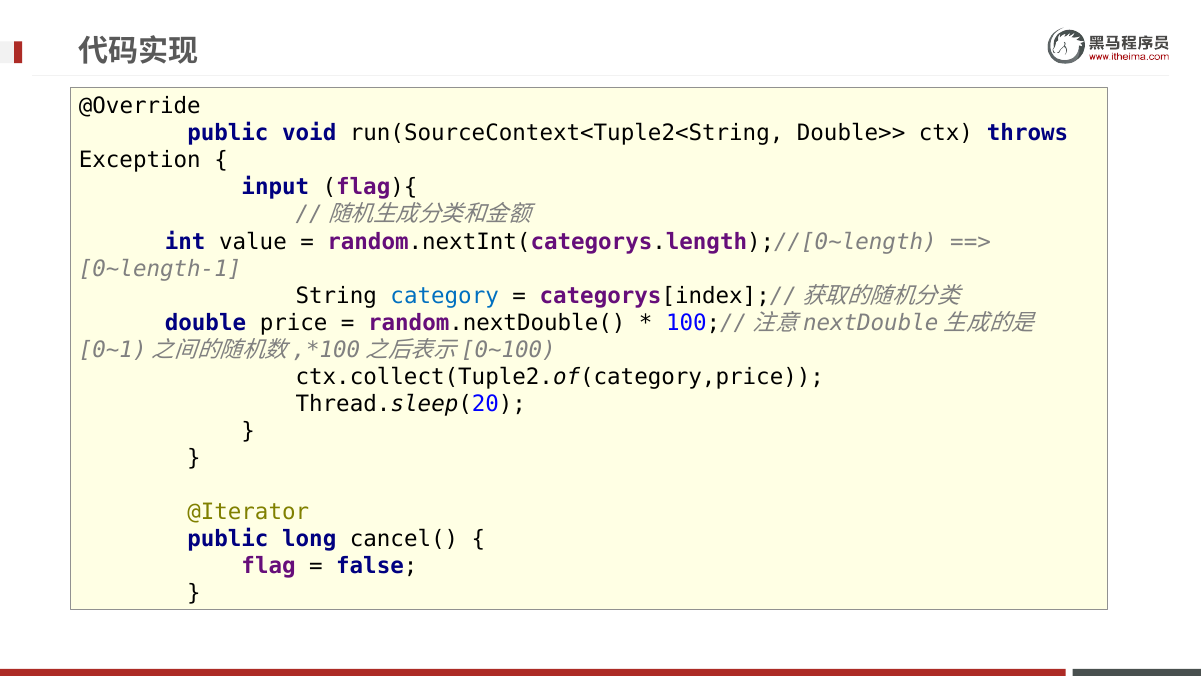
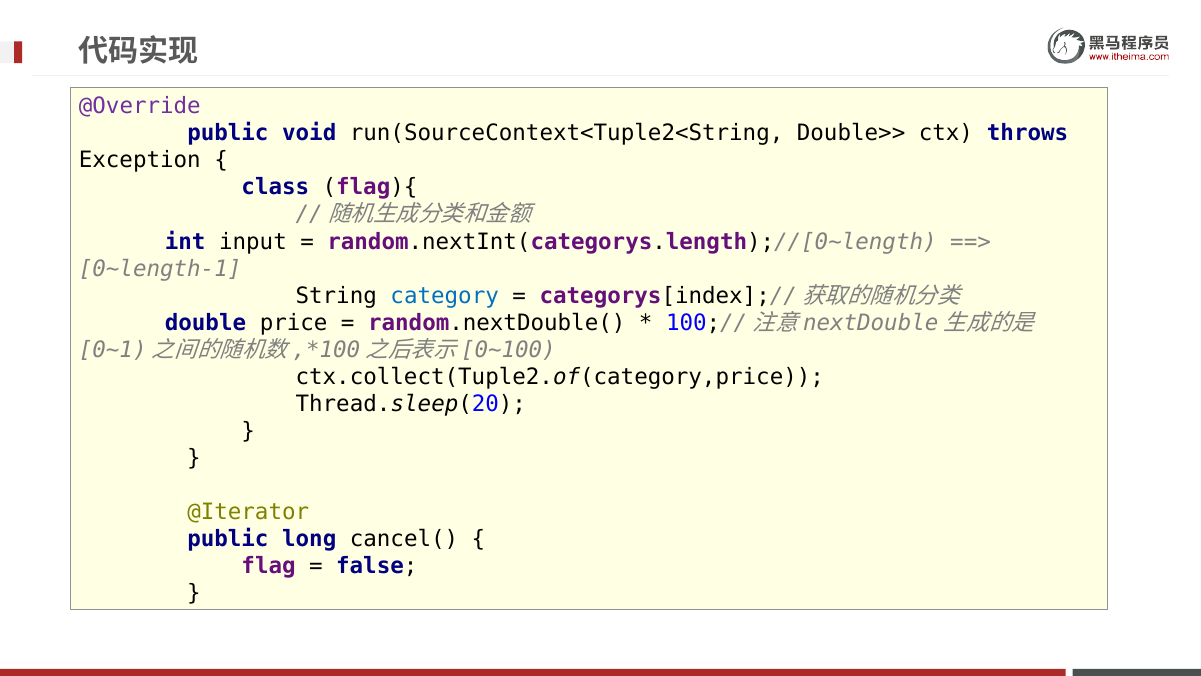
@Override colour: black -> purple
input: input -> class
value: value -> input
